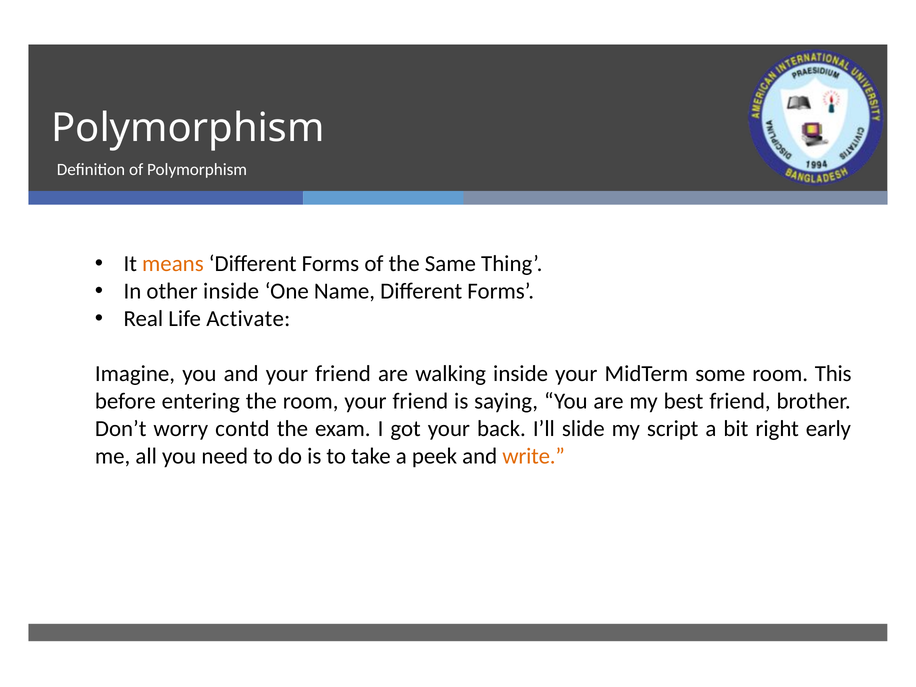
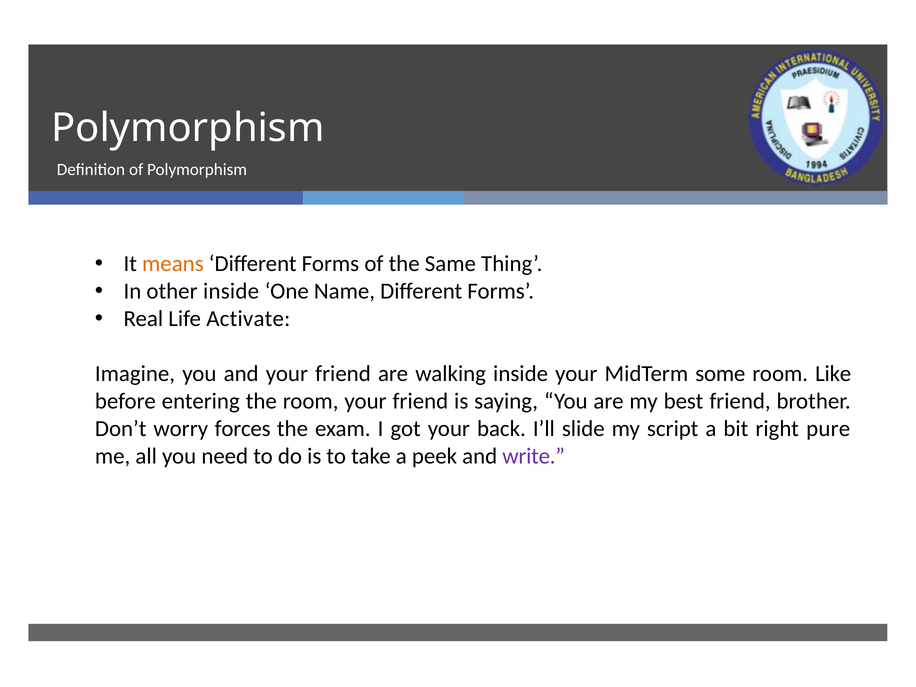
This: This -> Like
contd: contd -> forces
early: early -> pure
write colour: orange -> purple
